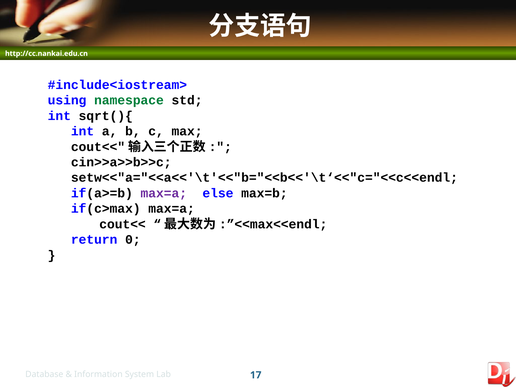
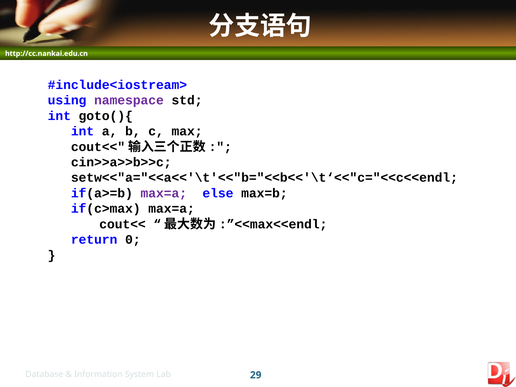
namespace colour: green -> purple
sqrt(){: sqrt(){ -> goto(){
17: 17 -> 29
